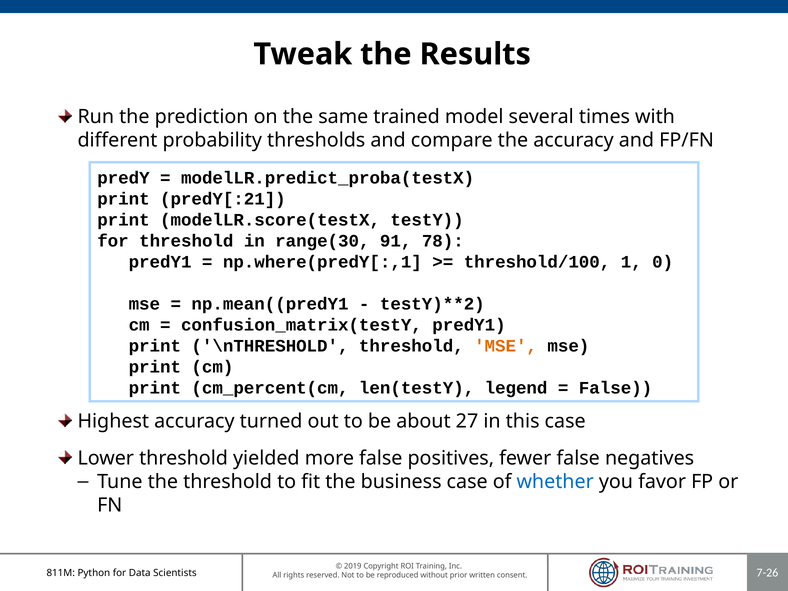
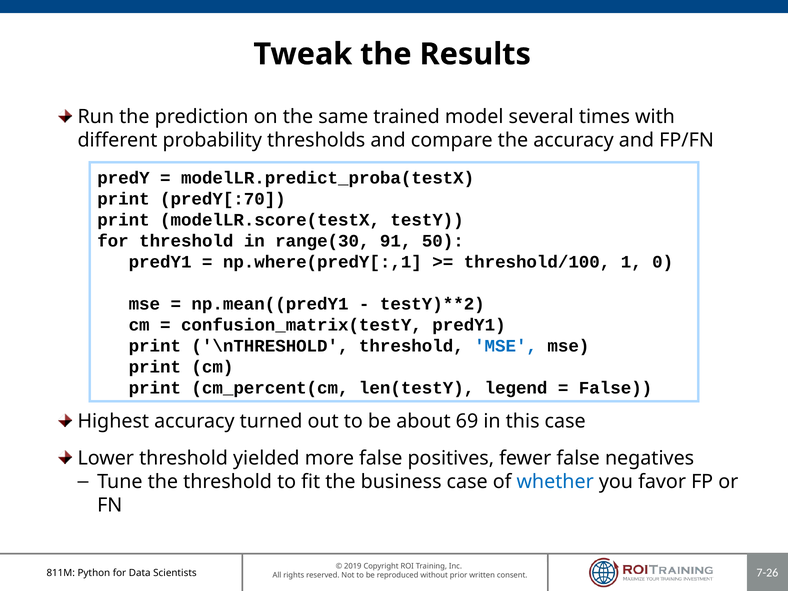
predY[:21: predY[:21 -> predY[:70
78: 78 -> 50
MSE at (506, 346) colour: orange -> blue
27: 27 -> 69
